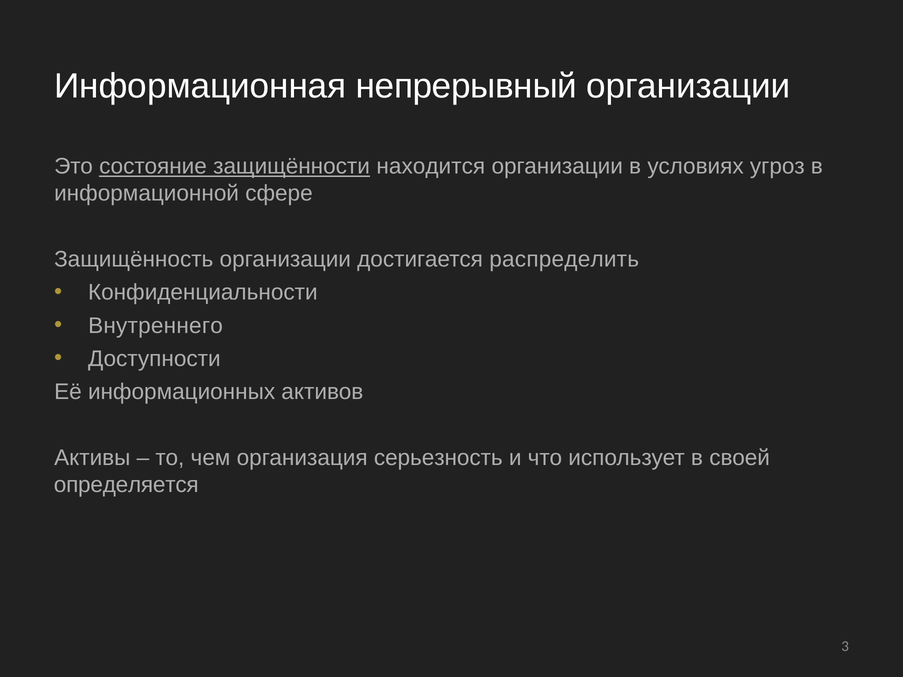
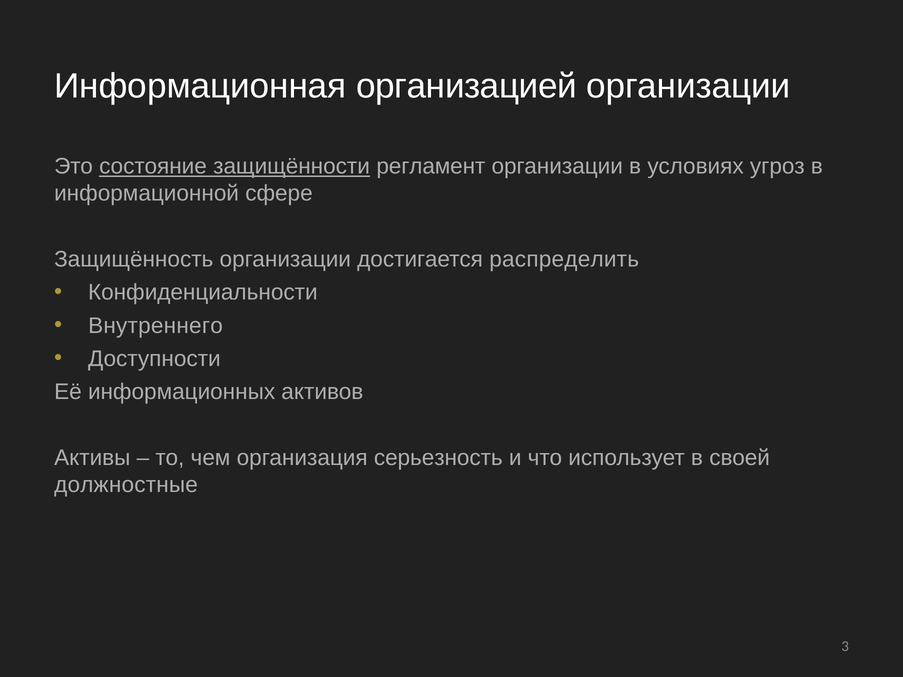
непрерывный: непрерывный -> организацией
находится: находится -> регламент
определяется: определяется -> должностные
